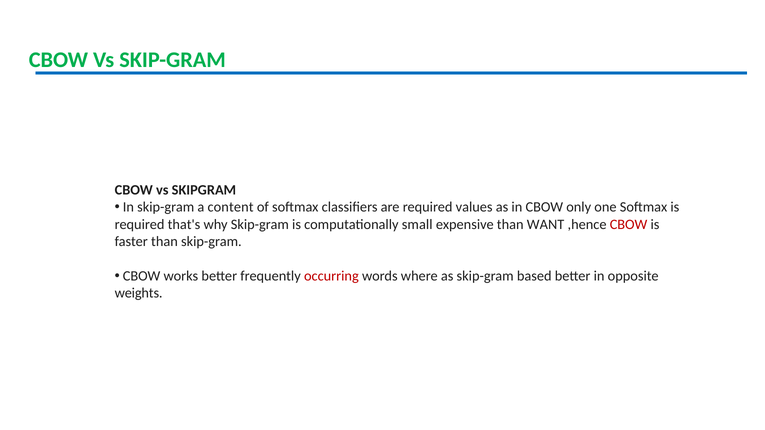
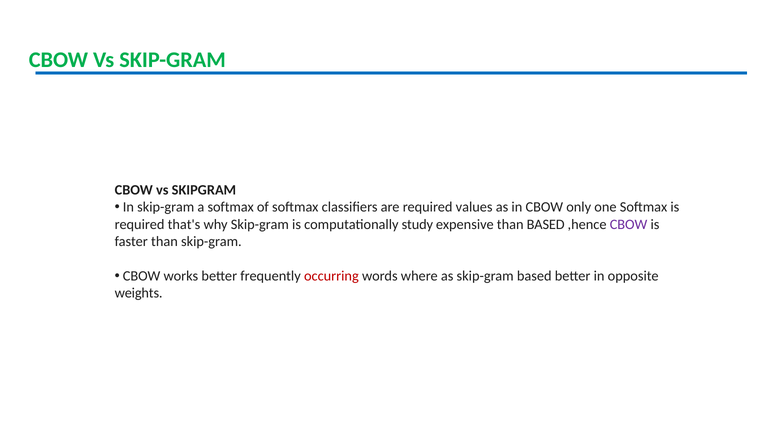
a content: content -> softmax
small: small -> study
than WANT: WANT -> BASED
CBOW at (629, 225) colour: red -> purple
